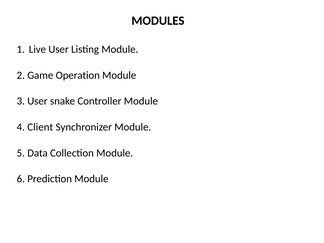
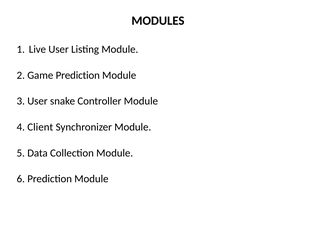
Game Operation: Operation -> Prediction
